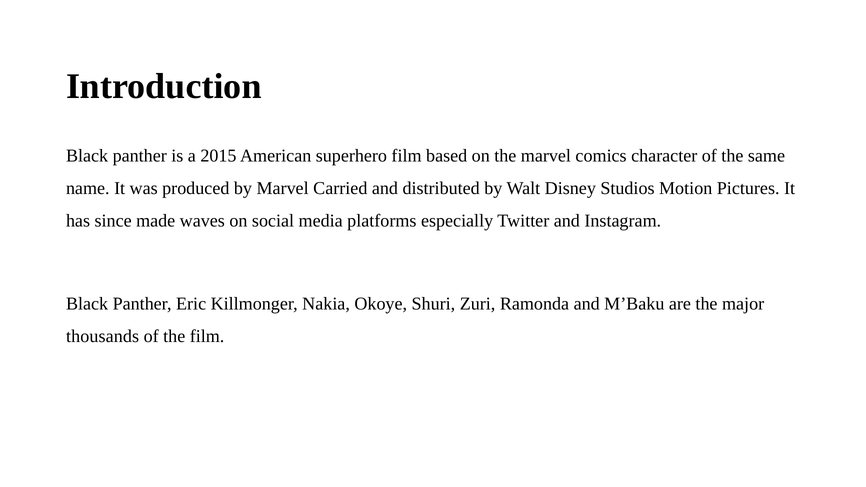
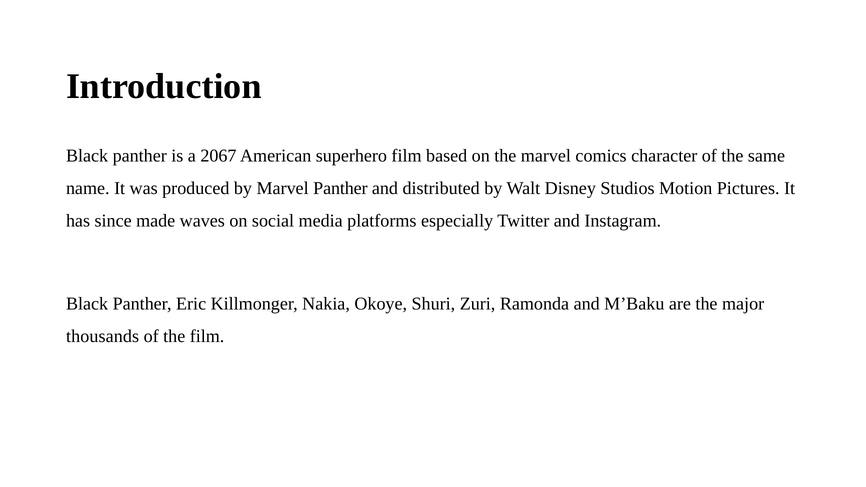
2015: 2015 -> 2067
Marvel Carried: Carried -> Panther
